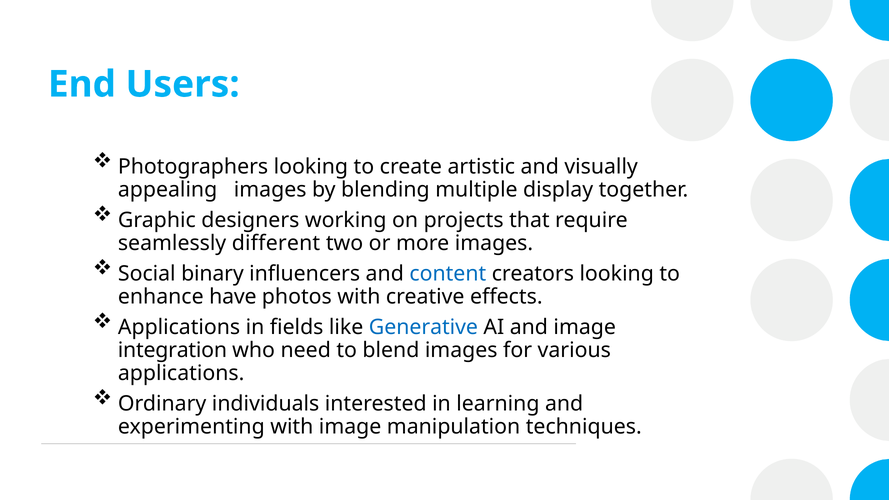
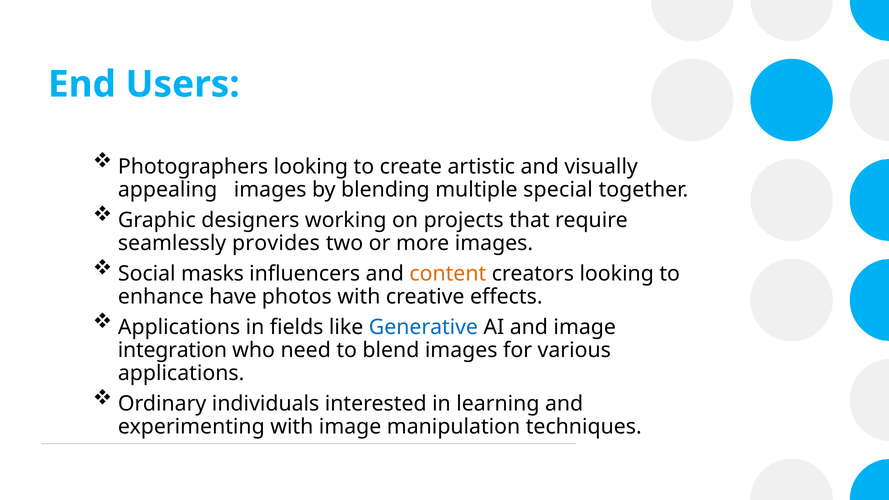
display: display -> special
different: different -> provides
binary: binary -> masks
content colour: blue -> orange
